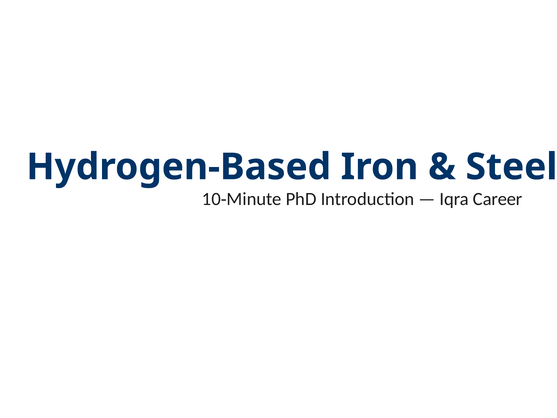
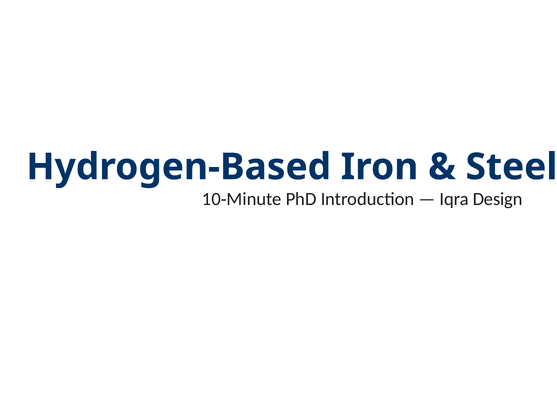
Career: Career -> Design
